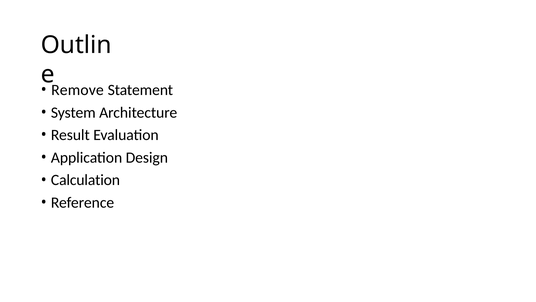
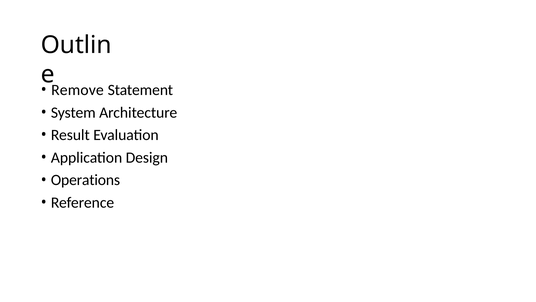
Calculation: Calculation -> Operations
